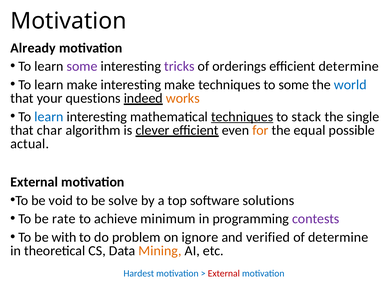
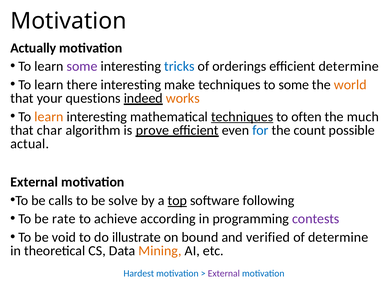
Already: Already -> Actually
tricks colour: purple -> blue
learn make: make -> there
world colour: blue -> orange
learn at (49, 116) colour: blue -> orange
stack: stack -> often
single: single -> much
clever: clever -> prove
for colour: orange -> blue
equal: equal -> count
void: void -> calls
top underline: none -> present
solutions: solutions -> following
minimum: minimum -> according
with: with -> void
problem: problem -> illustrate
ignore: ignore -> bound
External at (224, 273) colour: red -> purple
